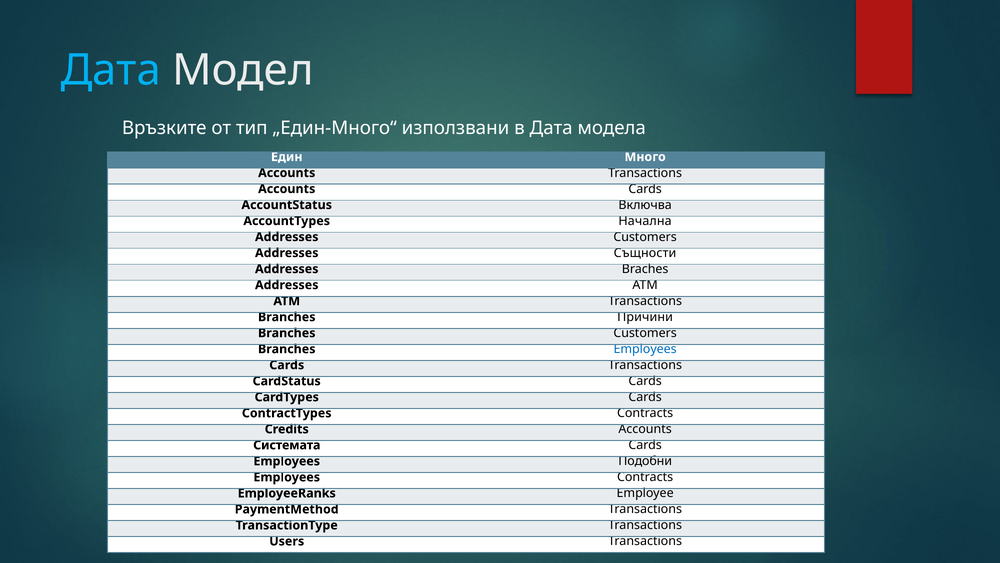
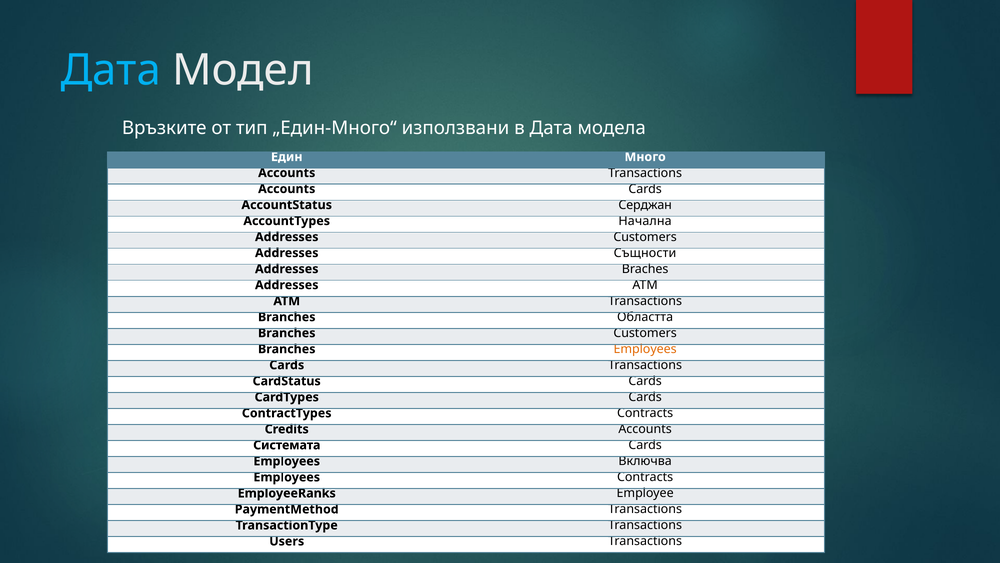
Включва: Включва -> Серджан
Причини: Причини -> Областта
Employees at (645, 349) colour: blue -> orange
Подобни: Подобни -> Включва
